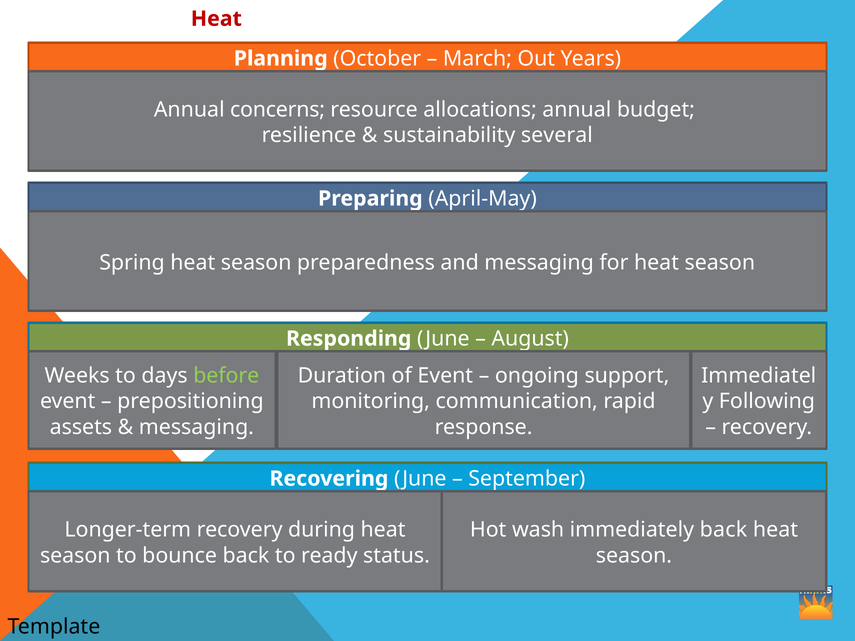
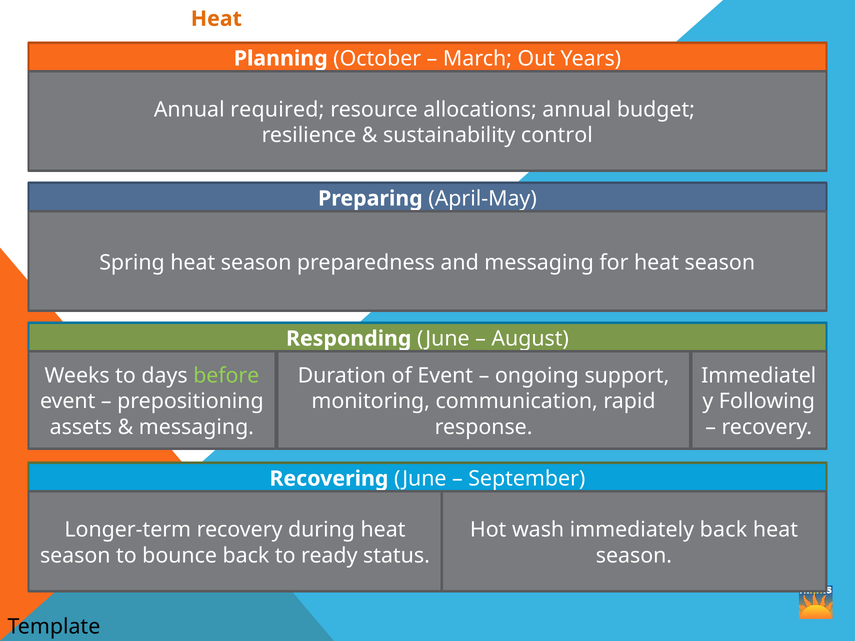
Heat at (216, 19) colour: red -> orange
concerns: concerns -> required
several: several -> control
